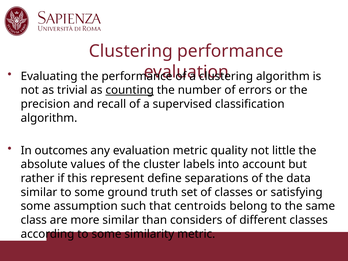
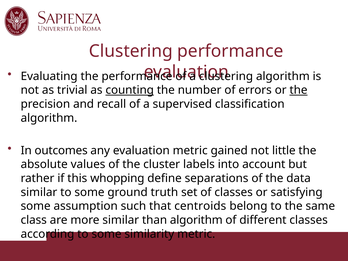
the at (299, 90) underline: none -> present
quality: quality -> gained
represent: represent -> whopping
than considers: considers -> algorithm
